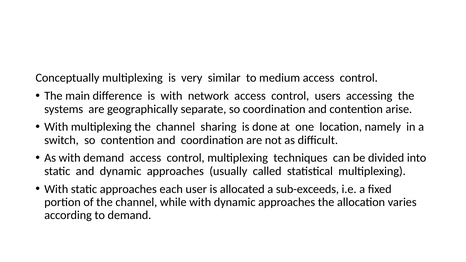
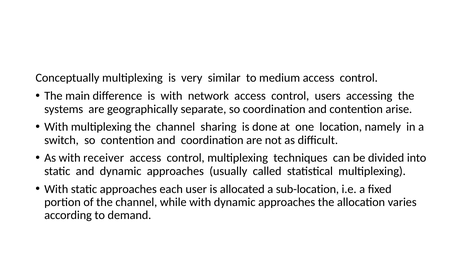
with demand: demand -> receiver
sub-exceeds: sub-exceeds -> sub-location
